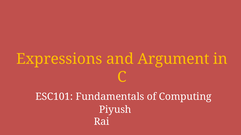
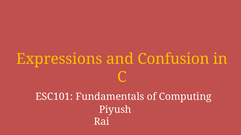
Argument: Argument -> Confusion
